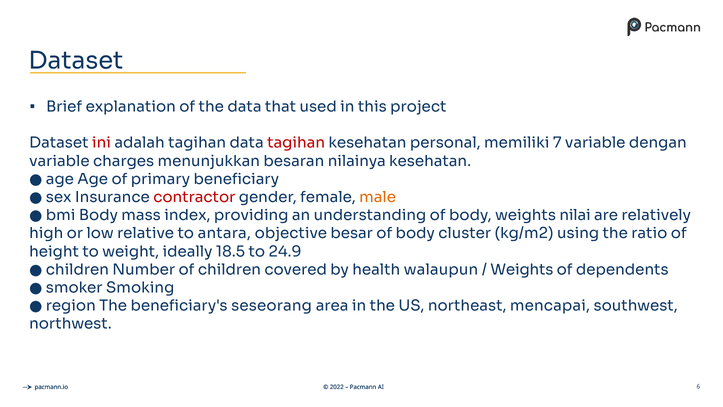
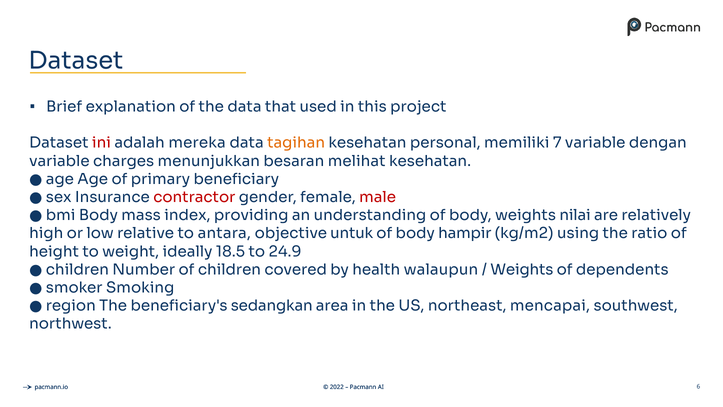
adalah tagihan: tagihan -> mereka
tagihan at (296, 143) colour: red -> orange
nilainya: nilainya -> melihat
male colour: orange -> red
besar: besar -> untuk
cluster: cluster -> hampir
seseorang: seseorang -> sedangkan
